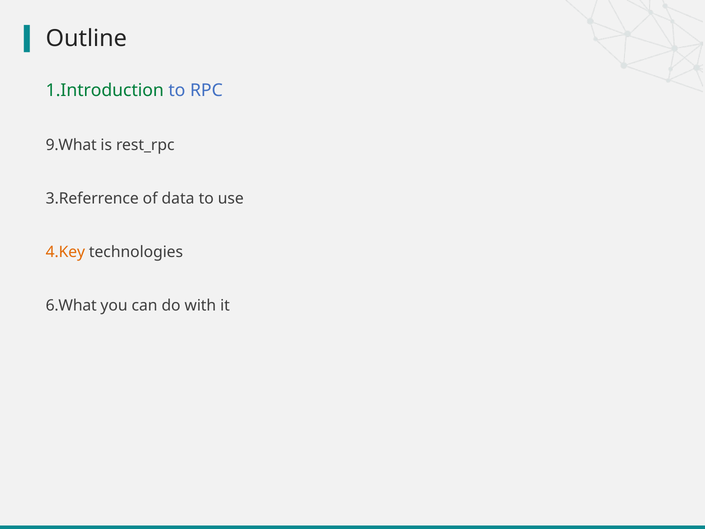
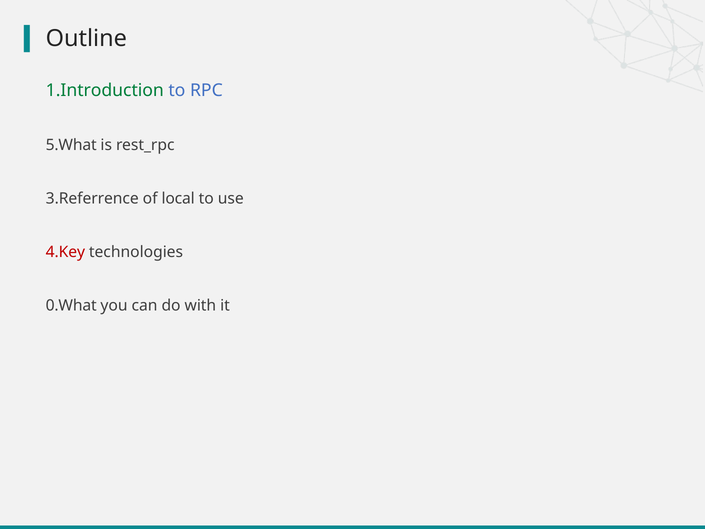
9.What: 9.What -> 5.What
data: data -> local
4.Key colour: orange -> red
6.What: 6.What -> 0.What
